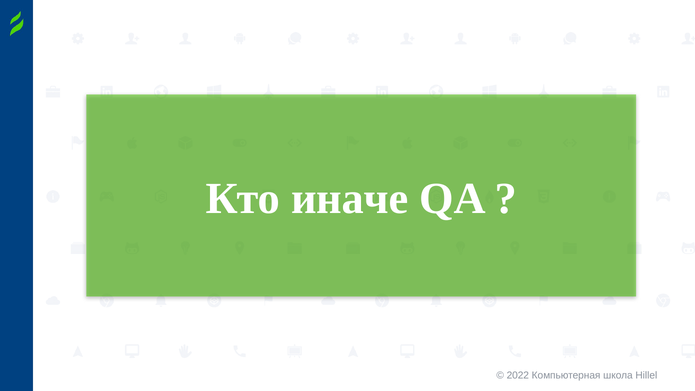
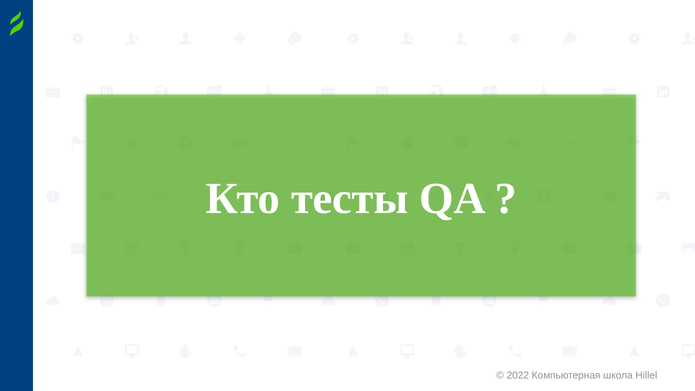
иначе: иначе -> тесты
